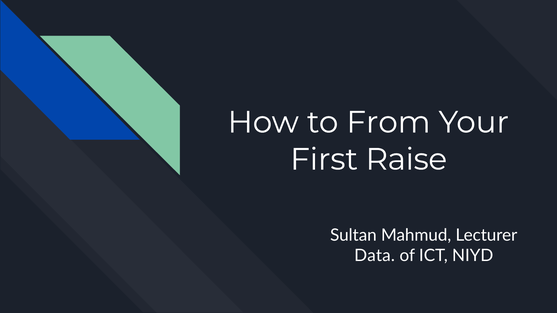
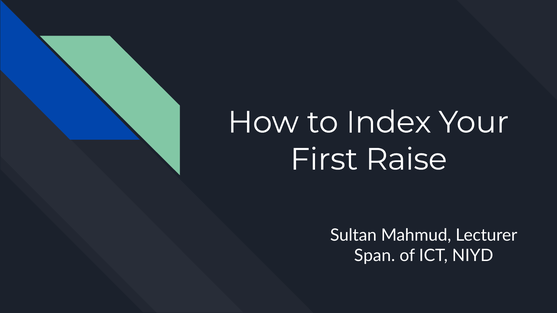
From: From -> Index
Data: Data -> Span
